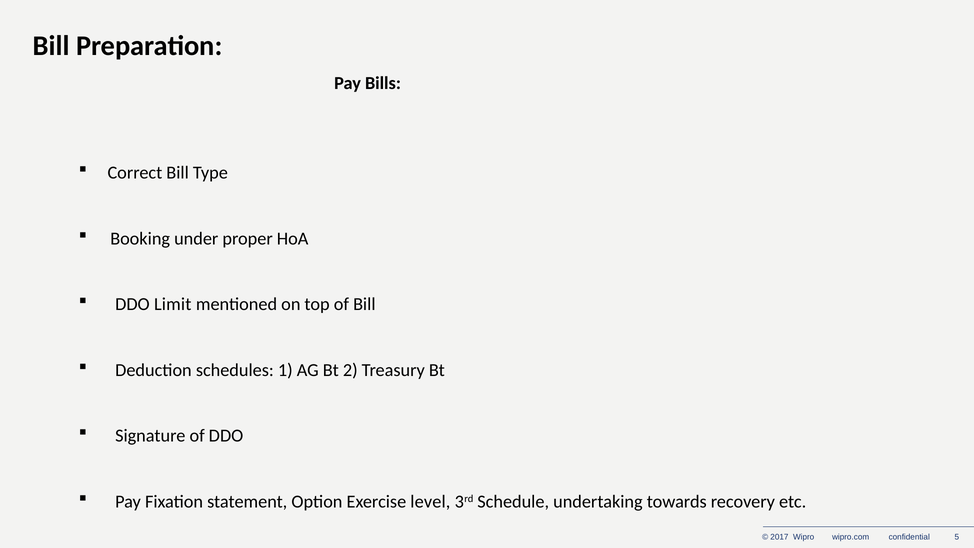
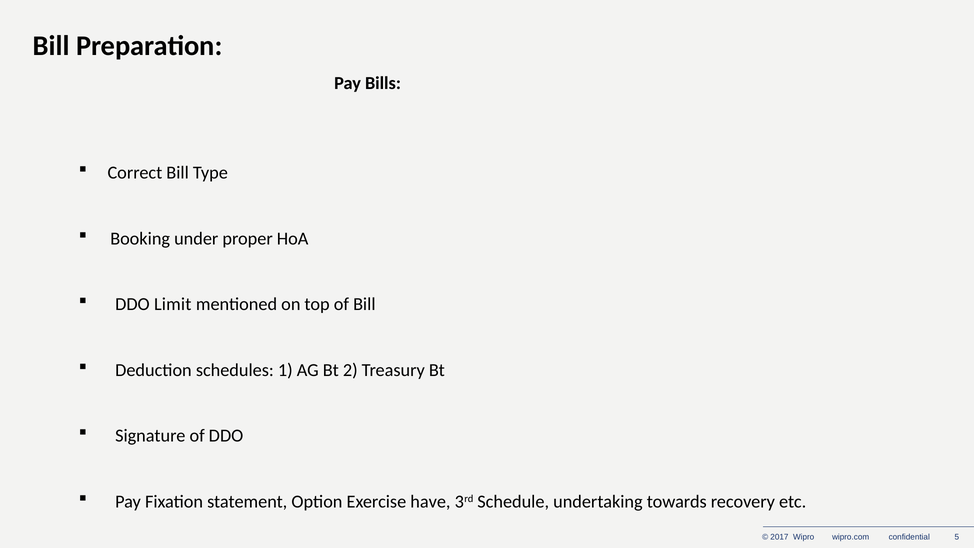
level: level -> have
